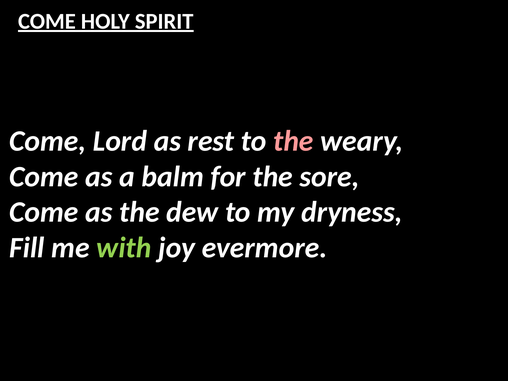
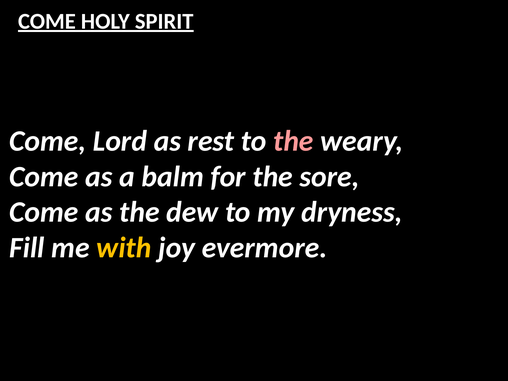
with colour: light green -> yellow
